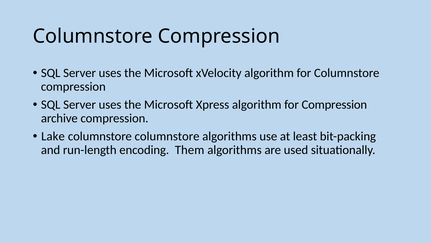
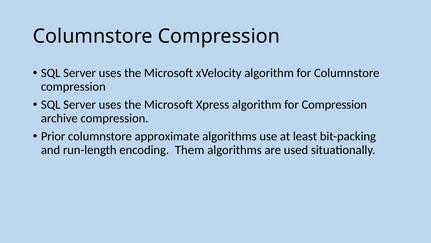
Lake: Lake -> Prior
columnstore columnstore: columnstore -> approximate
